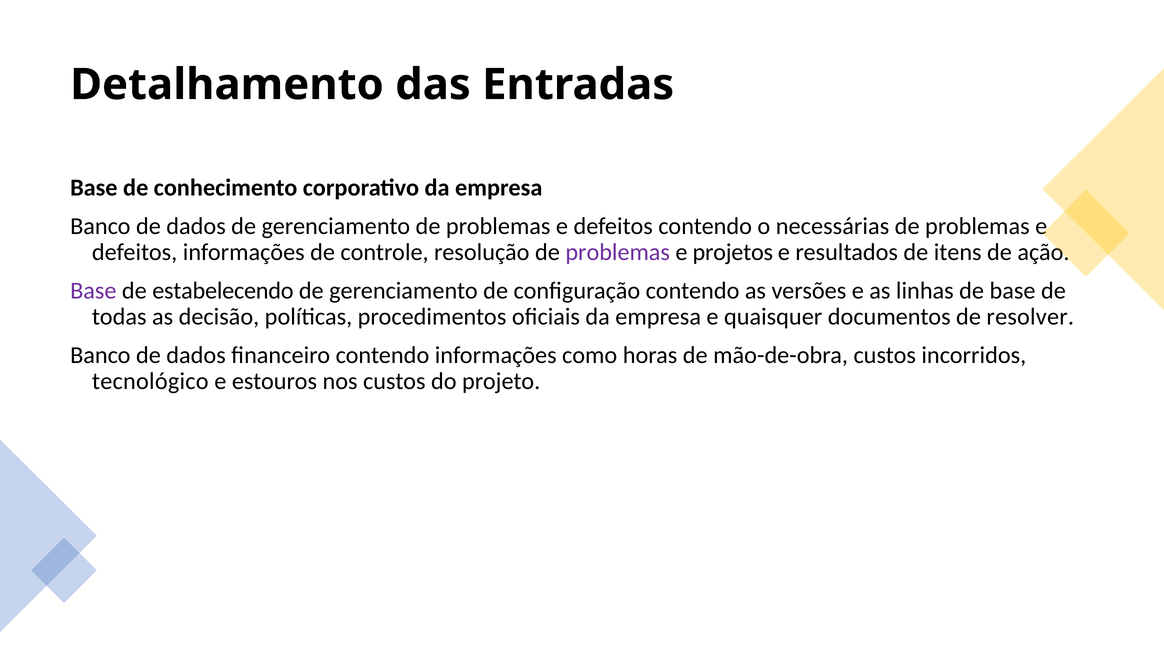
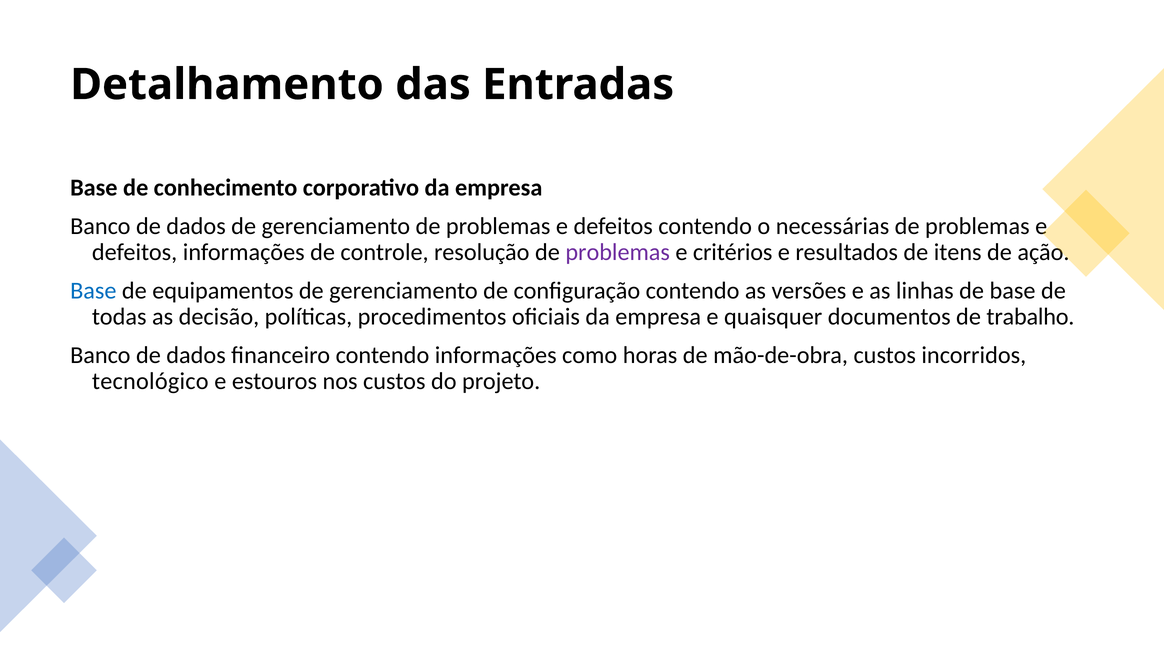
projetos: projetos -> critérios
Base at (93, 291) colour: purple -> blue
estabelecendo: estabelecendo -> equipamentos
resolver: resolver -> trabalho
